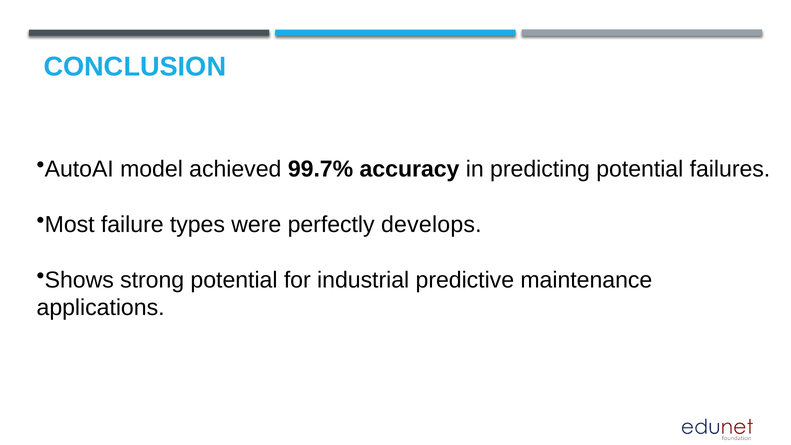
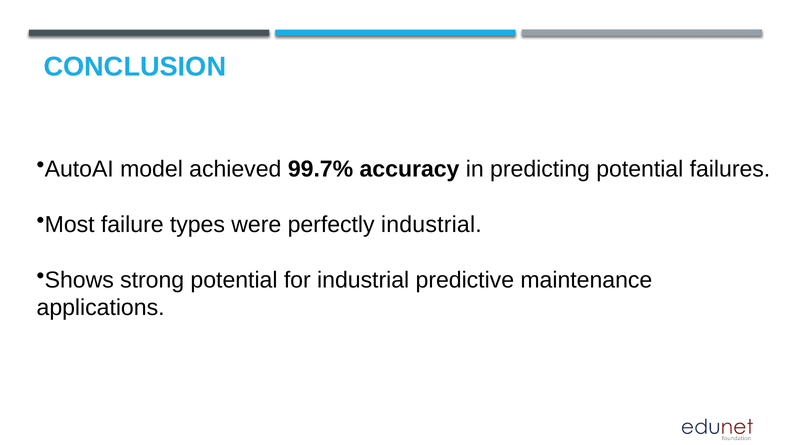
perfectly develops: develops -> industrial
